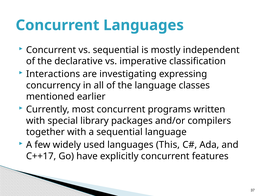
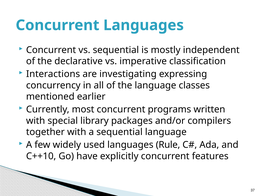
This: This -> Rule
C++17: C++17 -> C++10
